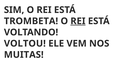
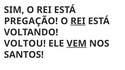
TROMBETA: TROMBETA -> PREGAÇÃO
VEM underline: none -> present
MUITAS: MUITAS -> SANTOS
